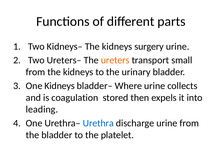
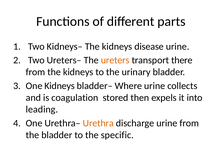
surgery: surgery -> disease
small: small -> there
Urethra colour: blue -> orange
platelet: platelet -> specific
